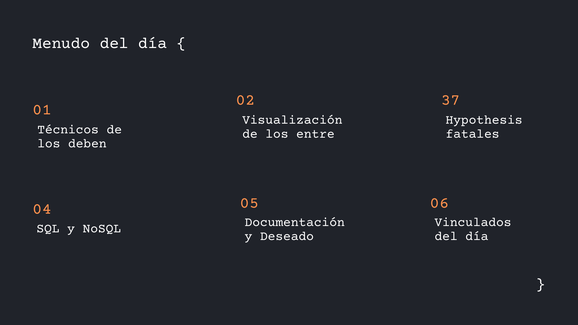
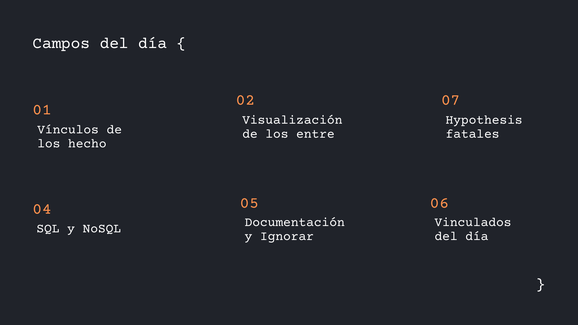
Menudo: Menudo -> Campos
37: 37 -> 07
Técnicos: Técnicos -> Vínculos
deben: deben -> hecho
Deseado: Deseado -> Ignorar
